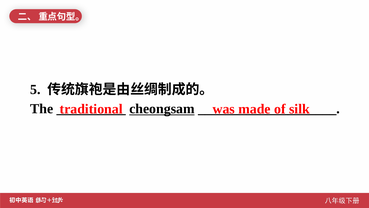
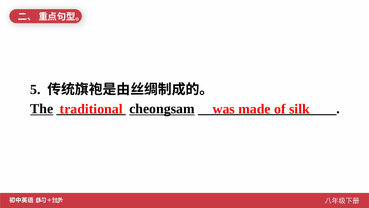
The underline: none -> present
